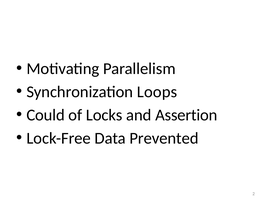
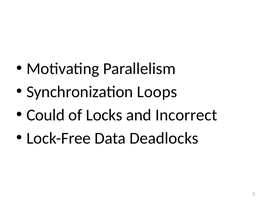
Assertion: Assertion -> Incorrect
Prevented: Prevented -> Deadlocks
